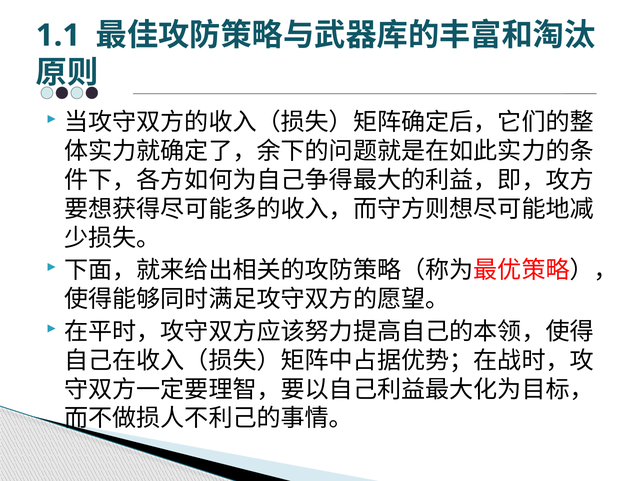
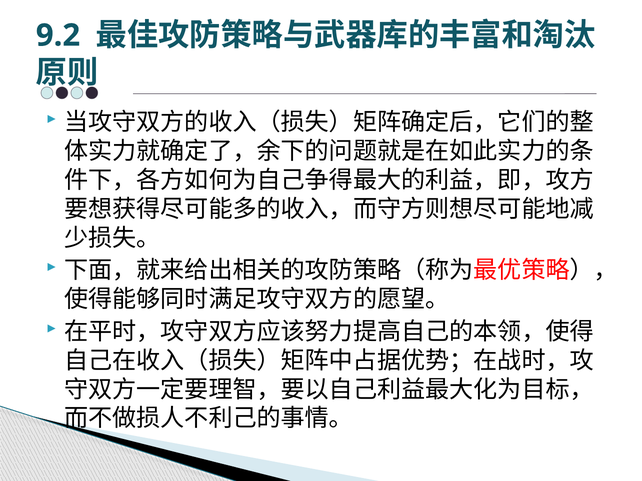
1.1: 1.1 -> 9.2
